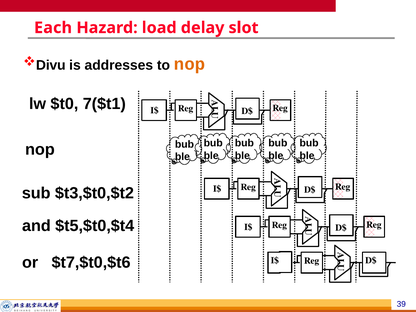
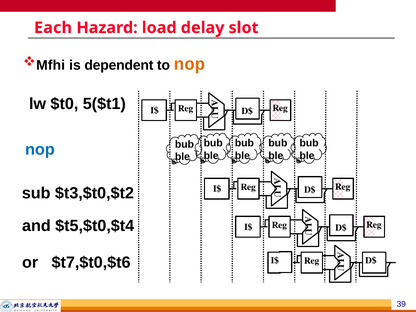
Divu: Divu -> Mfhi
addresses: addresses -> dependent
7($t1: 7($t1 -> 5($t1
nop at (40, 150) colour: black -> blue
